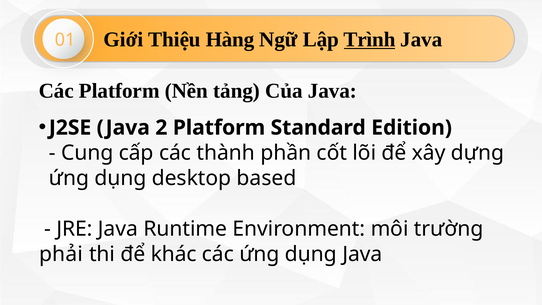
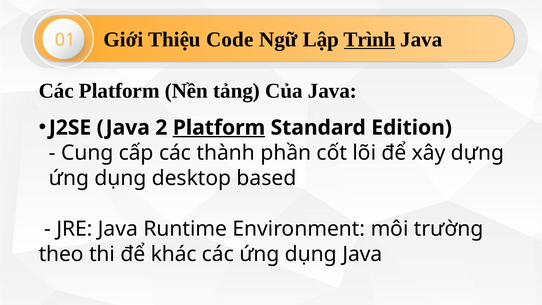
Hàng: Hàng -> Code
Platform at (219, 128) underline: none -> present
phải: phải -> theo
